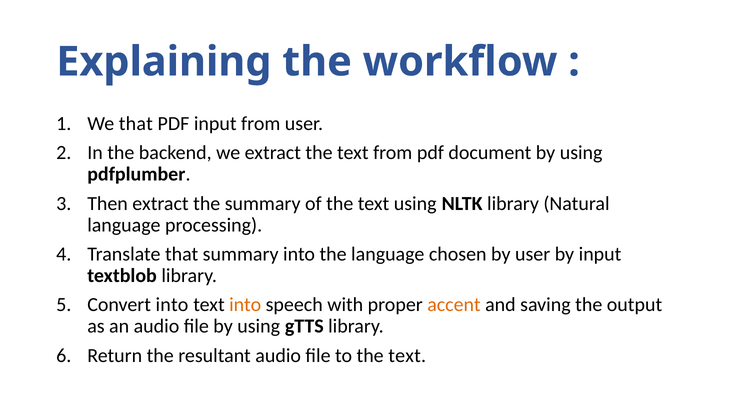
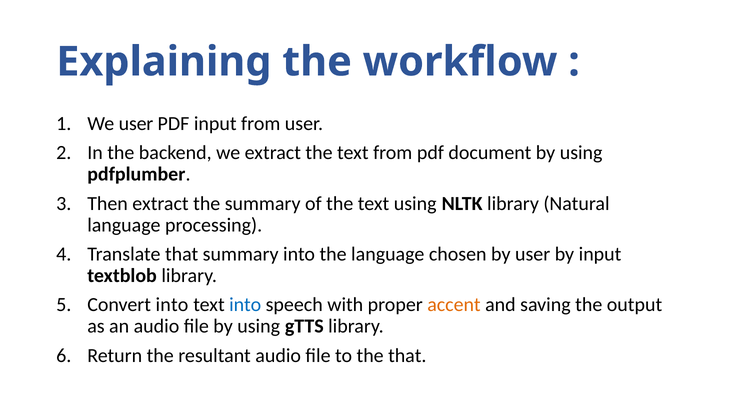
We that: that -> user
into at (245, 305) colour: orange -> blue
to the text: text -> that
